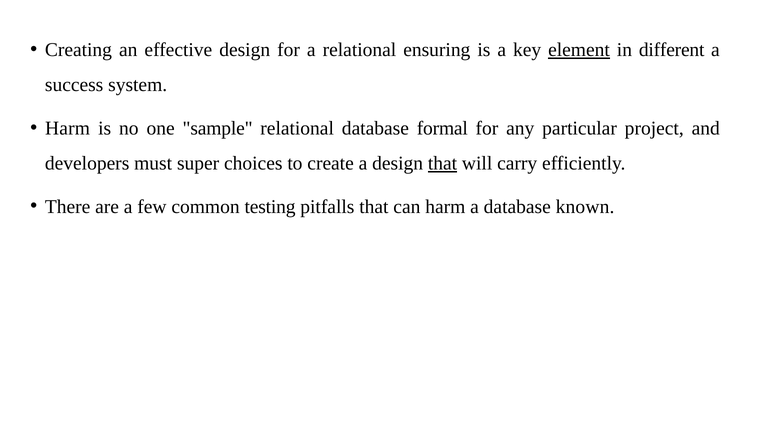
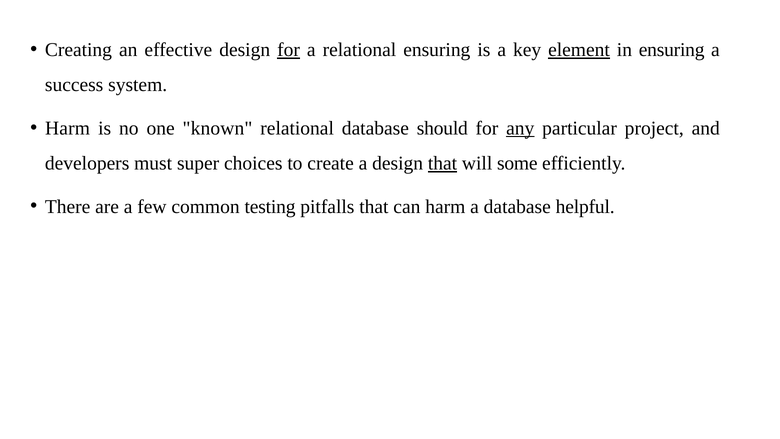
for at (289, 50) underline: none -> present
in different: different -> ensuring
sample: sample -> known
formal: formal -> should
any underline: none -> present
carry: carry -> some
known: known -> helpful
